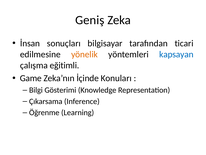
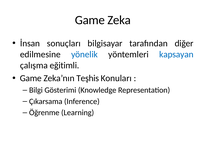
Geniş at (90, 20): Geniş -> Game
ticari: ticari -> diğer
yönelik colour: orange -> blue
İçinde: İçinde -> Teşhis
